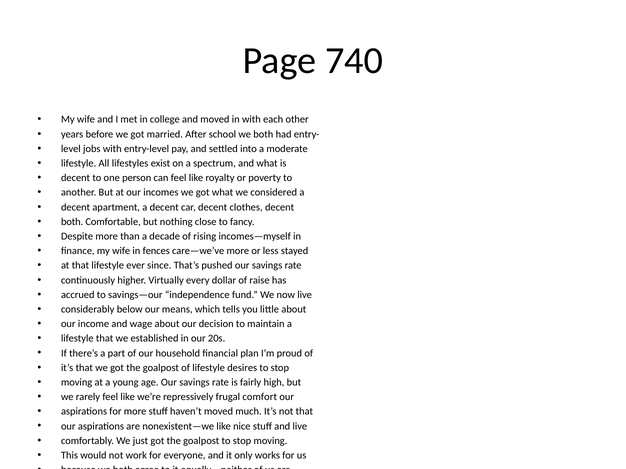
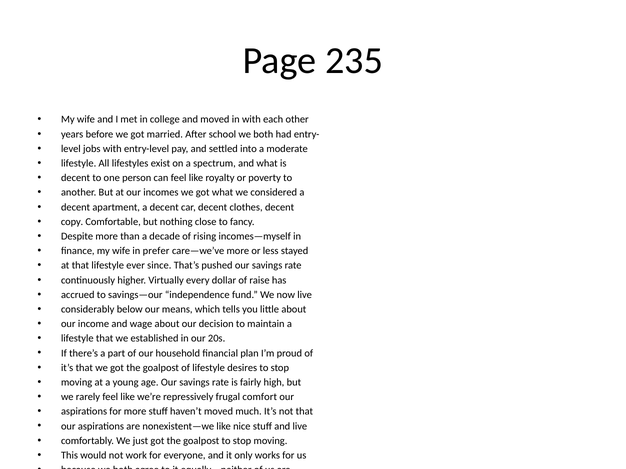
740: 740 -> 235
both at (72, 222): both -> copy
fences: fences -> prefer
